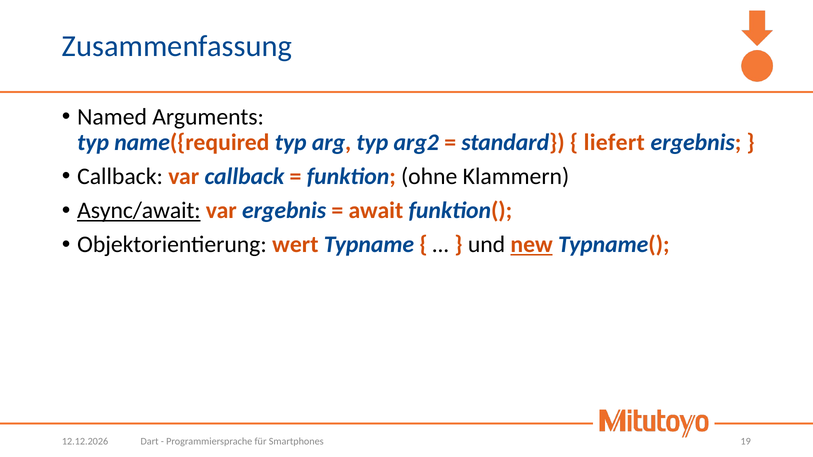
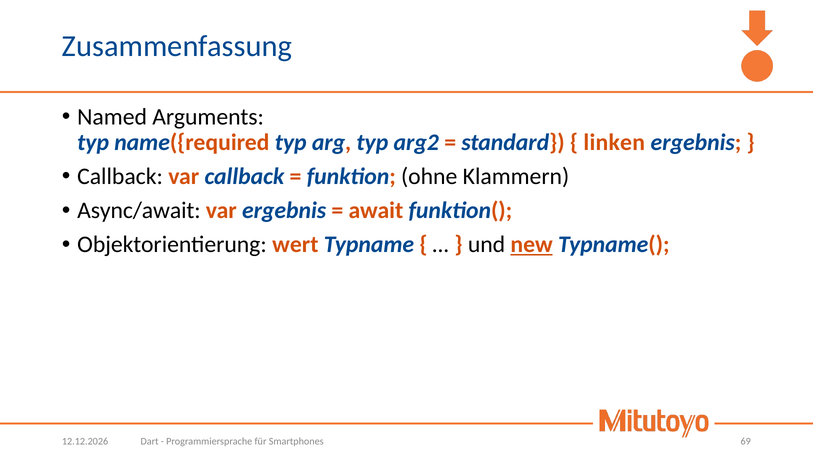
liefert: liefert -> linken
Async/await underline: present -> none
19: 19 -> 69
